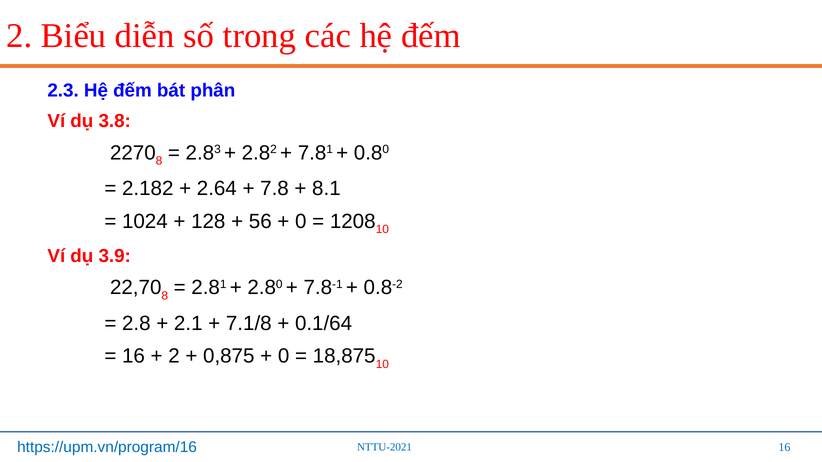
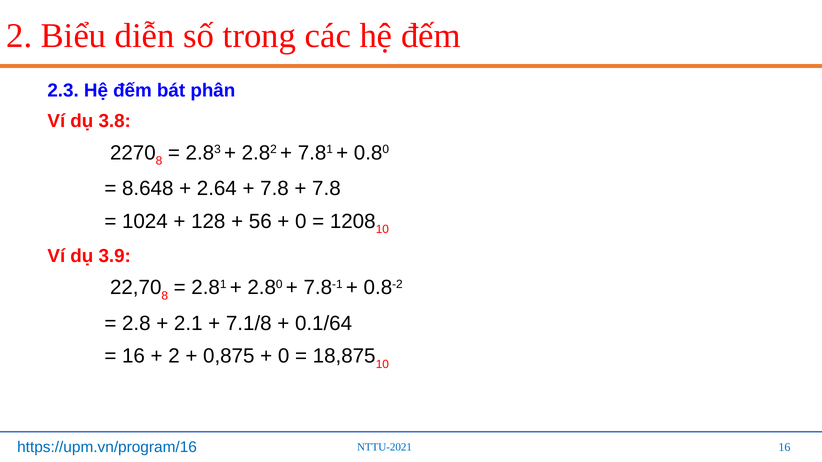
2.182: 2.182 -> 8.648
8.1 at (326, 189): 8.1 -> 7.8
